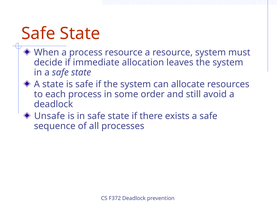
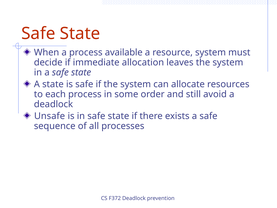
process resource: resource -> available
